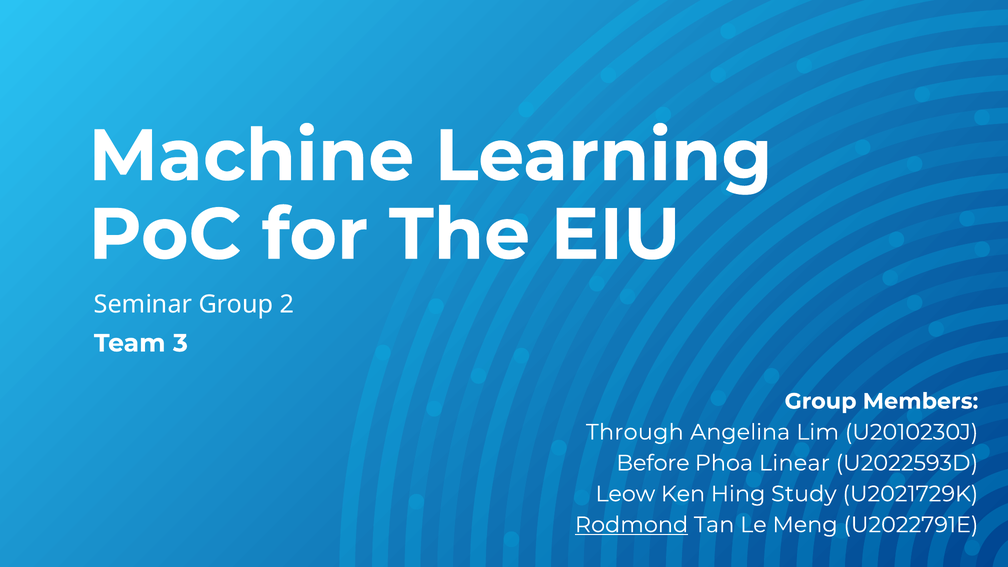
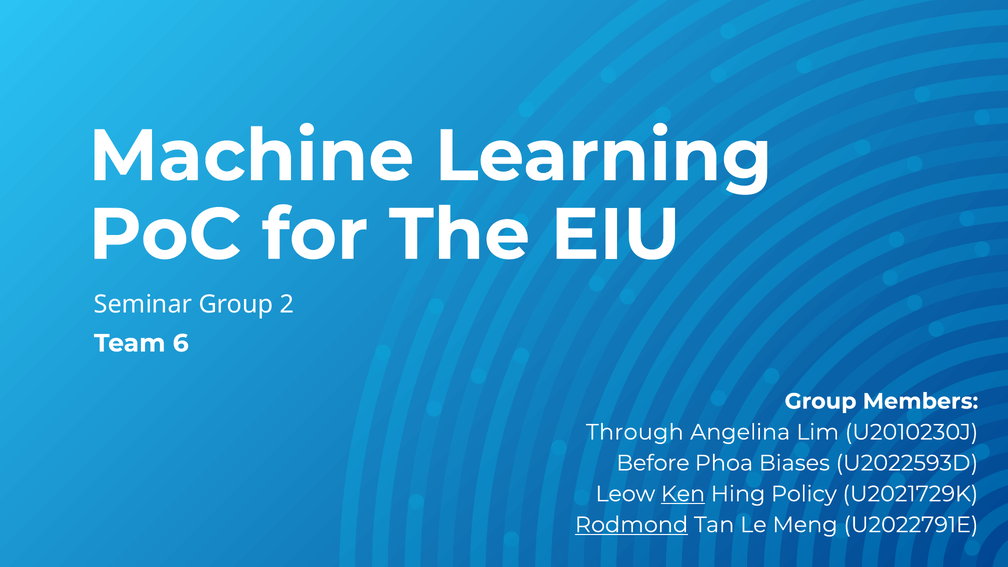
3: 3 -> 6
Linear: Linear -> Biases
Ken underline: none -> present
Study: Study -> Policy
